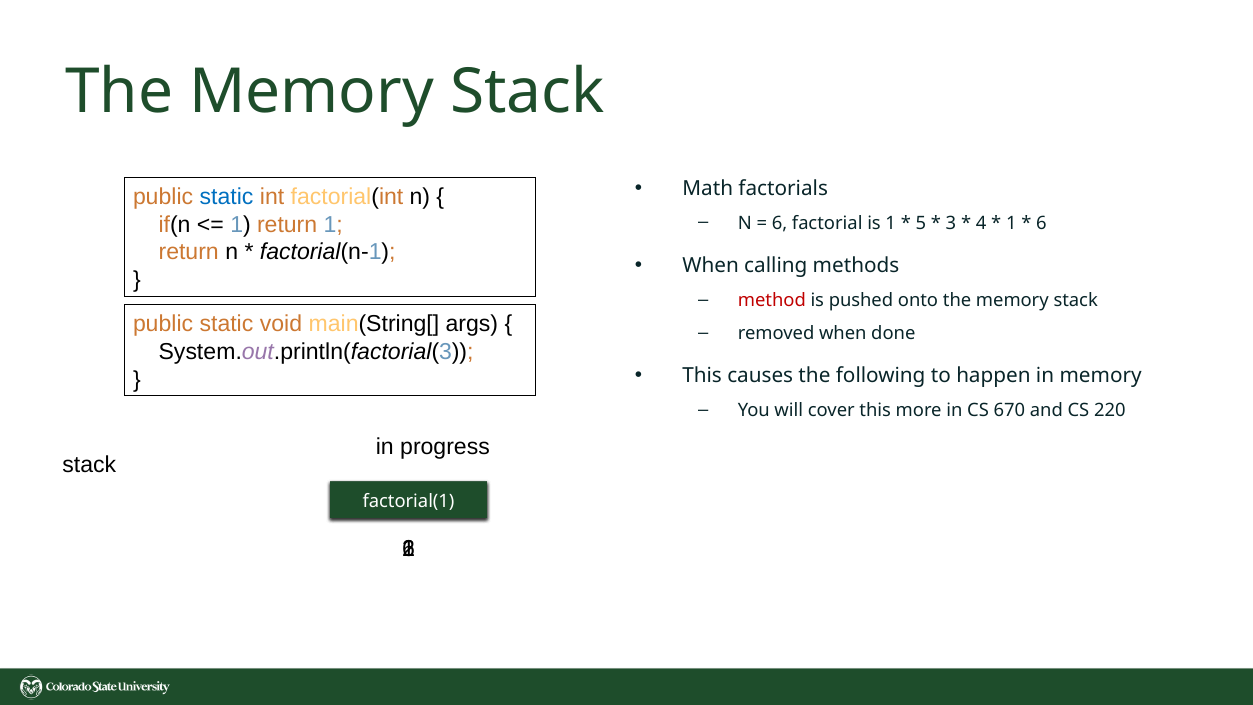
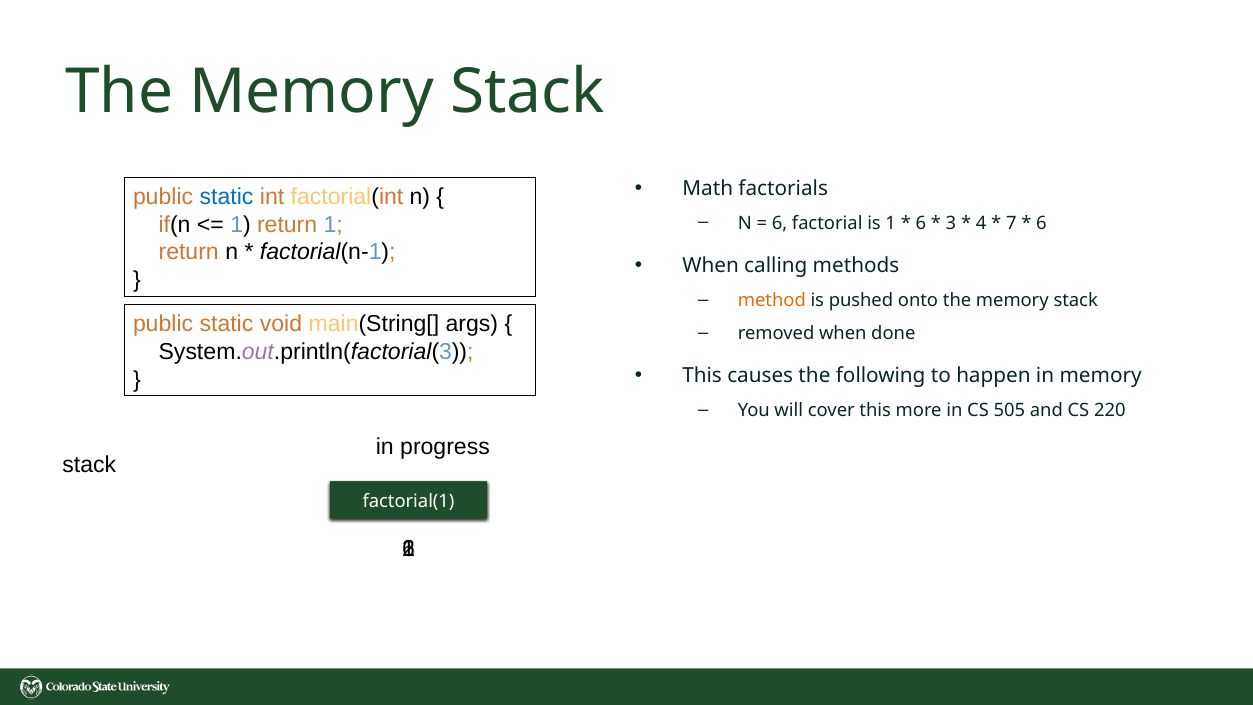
5 at (921, 223): 5 -> 6
1 at (1011, 223): 1 -> 7
method colour: red -> orange
670: 670 -> 505
